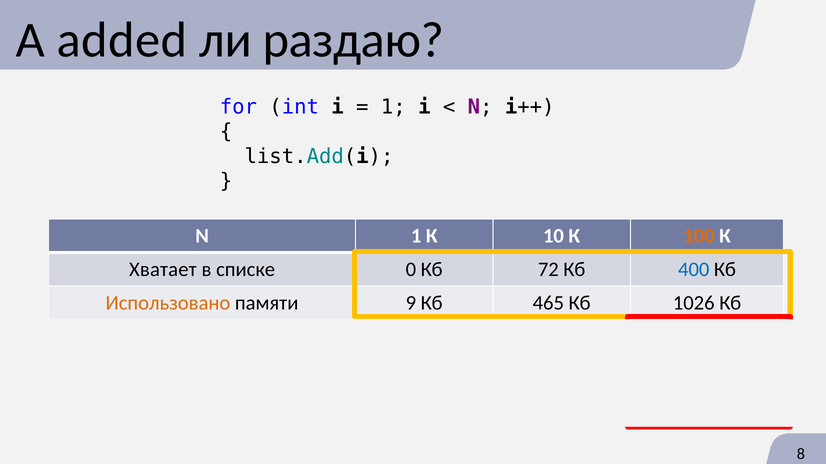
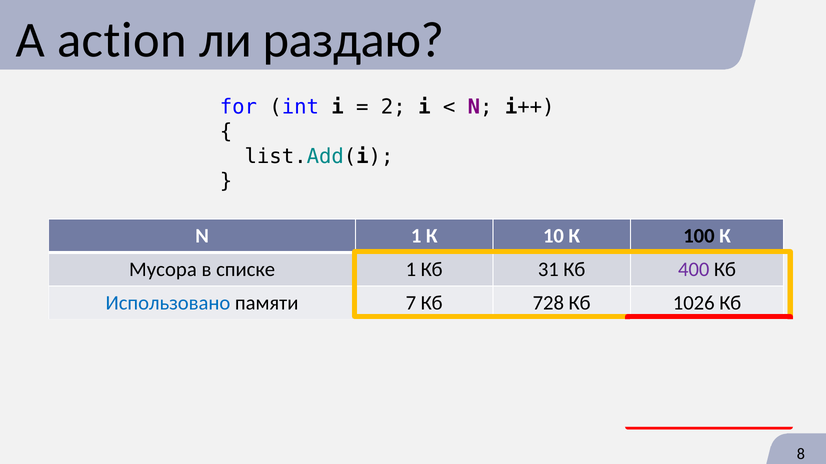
added: added -> action
1 at (393, 107): 1 -> 2
100 colour: orange -> black
Хватает: Хватает -> Мусора
списке 0: 0 -> 1
72: 72 -> 31
400 colour: blue -> purple
Использовано colour: orange -> blue
9: 9 -> 7
465: 465 -> 728
